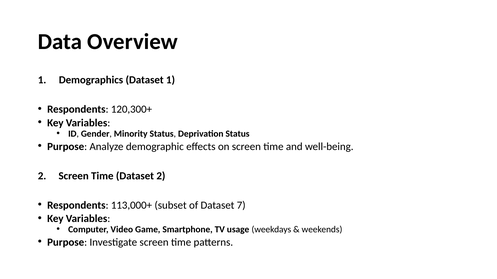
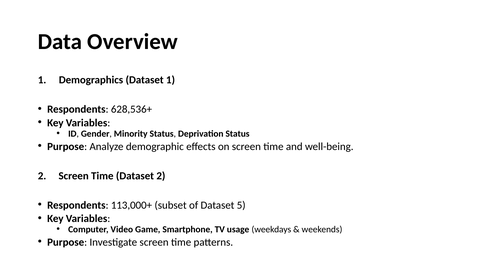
120,300+: 120,300+ -> 628,536+
7: 7 -> 5
